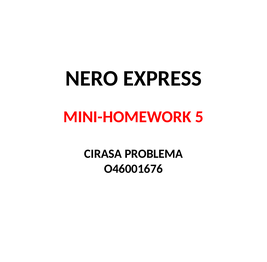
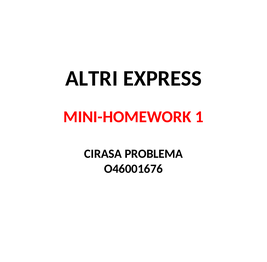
NERO: NERO -> ALTRI
5: 5 -> 1
